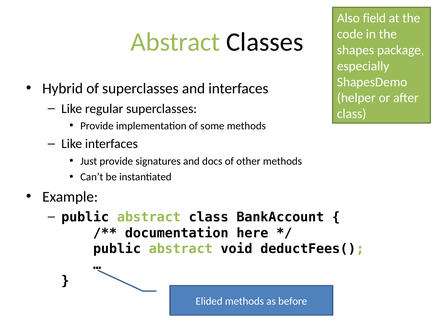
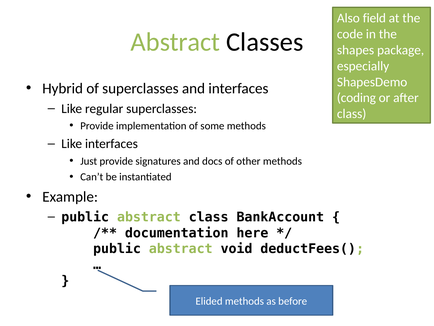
helper: helper -> coding
